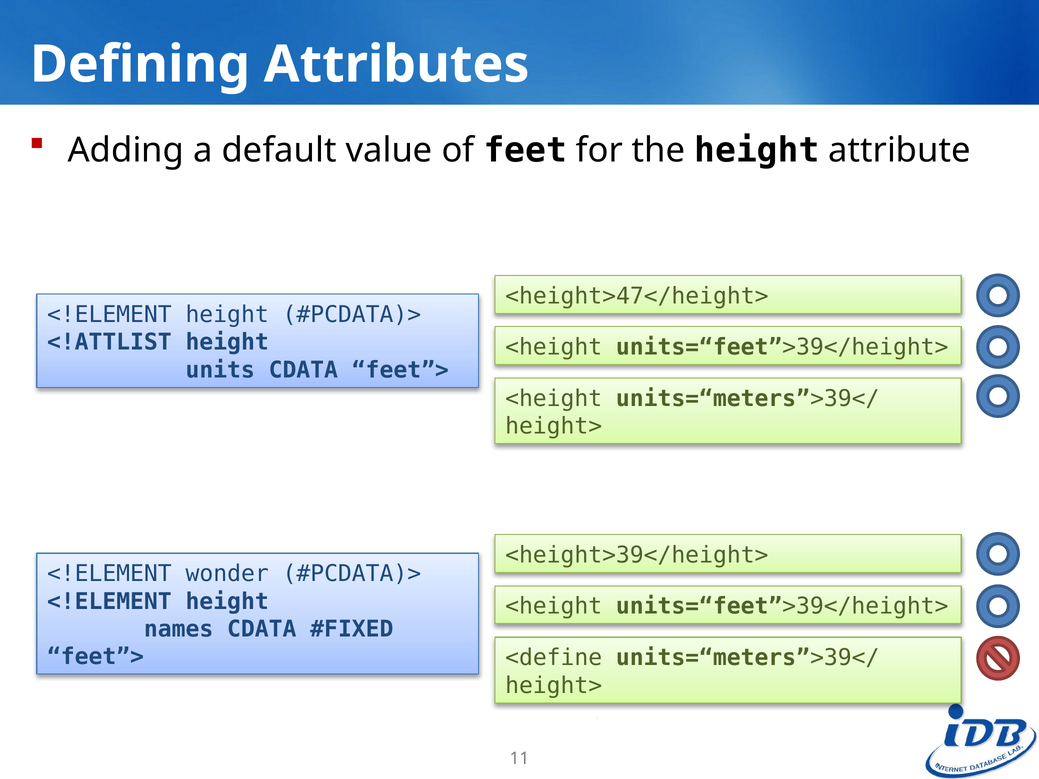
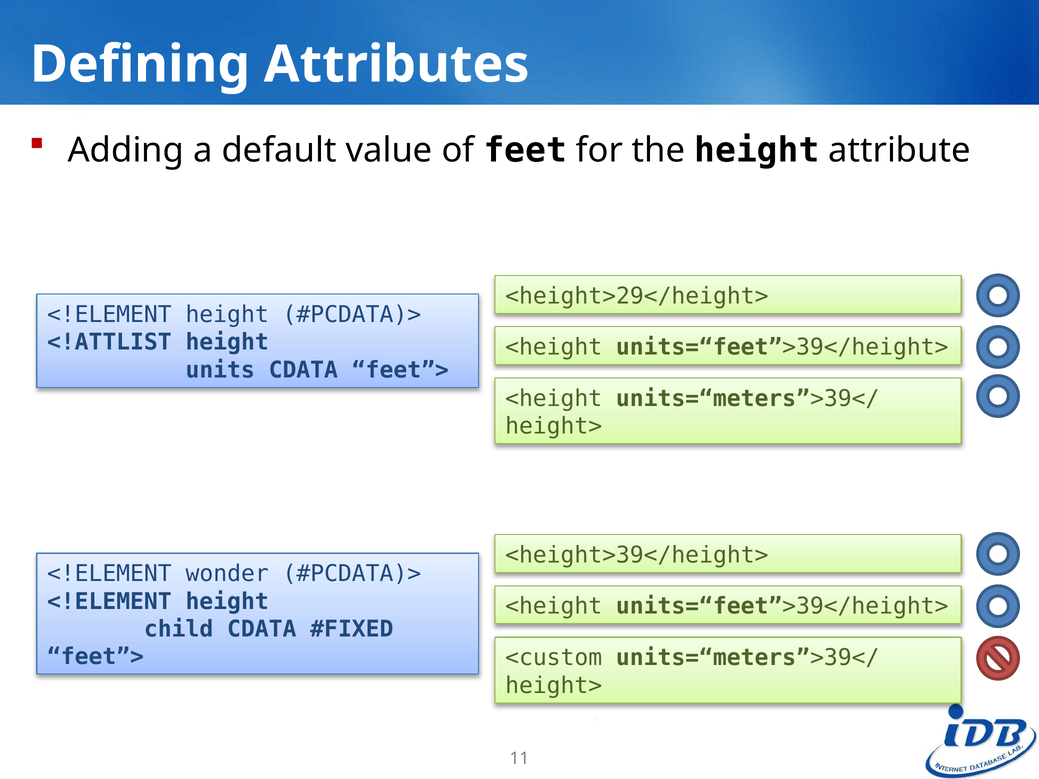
<height>47</height>: <height>47</height> -> <height>29</height>
names: names -> child
<define: <define -> <custom
